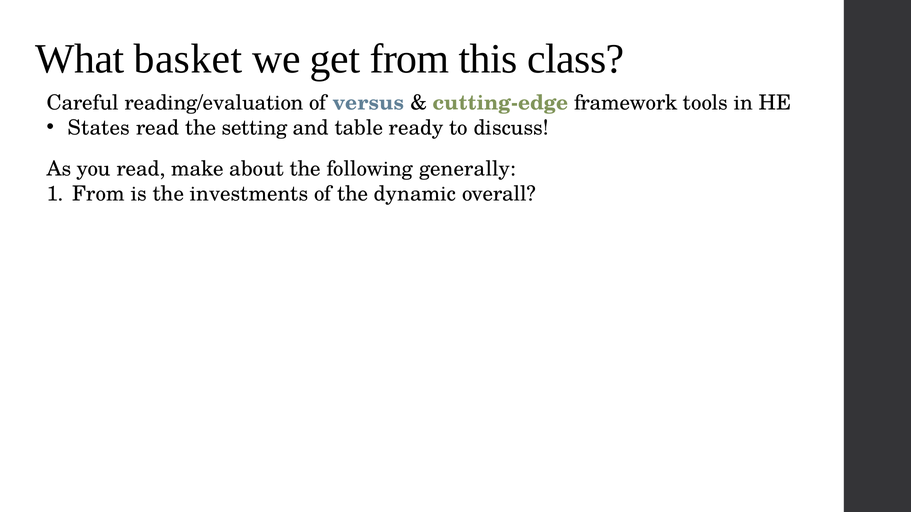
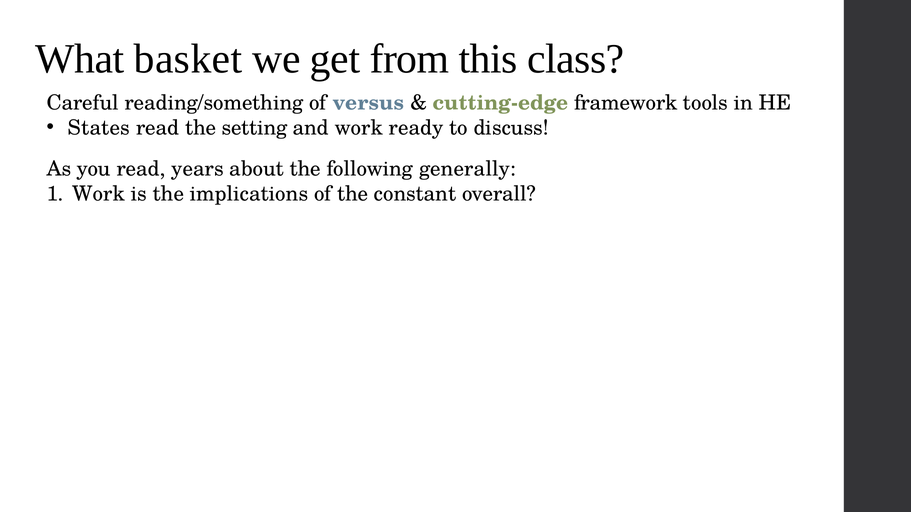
reading/evaluation: reading/evaluation -> reading/something
and table: table -> work
make: make -> years
From at (99, 194): From -> Work
investments: investments -> implications
dynamic: dynamic -> constant
